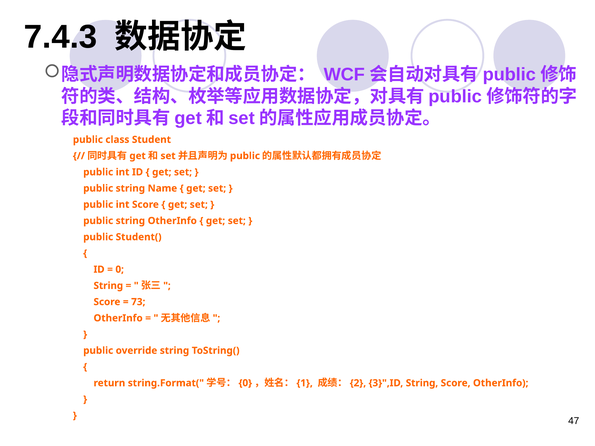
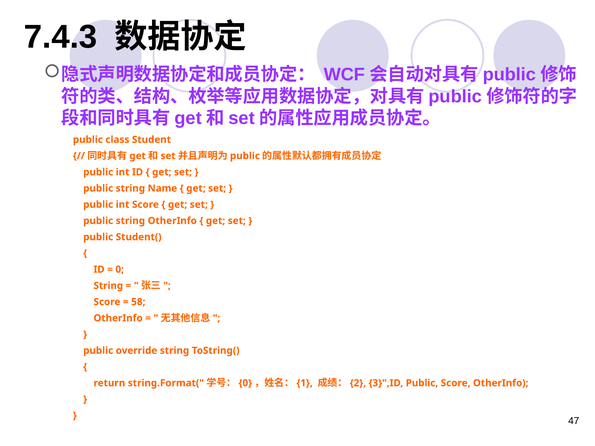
73: 73 -> 58
3}",ID String: String -> Public
